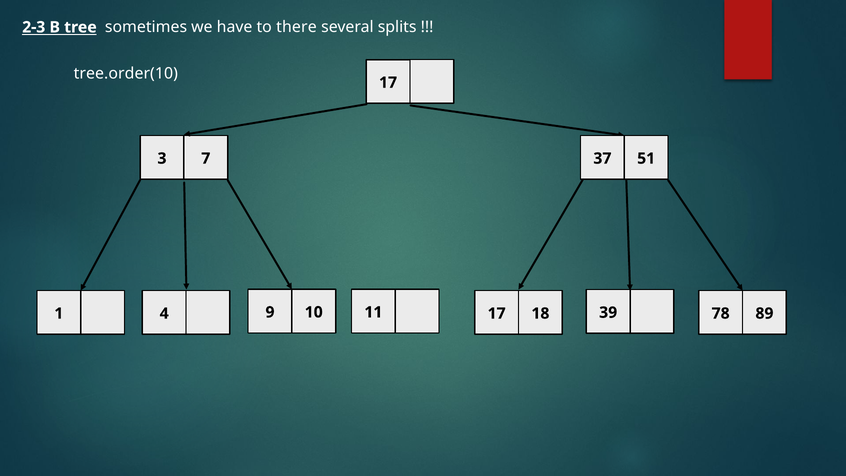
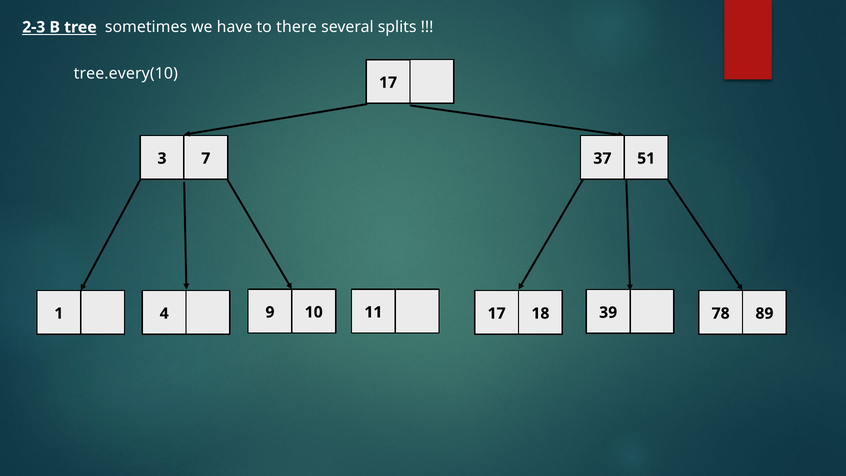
tree.order(10: tree.order(10 -> tree.every(10
